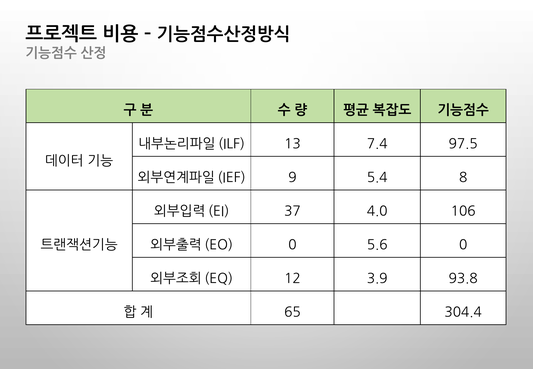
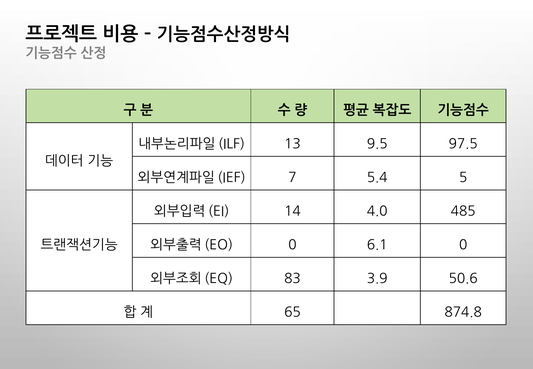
7.4: 7.4 -> 9.5
9: 9 -> 7
8: 8 -> 5
37: 37 -> 14
106: 106 -> 485
5.6: 5.6 -> 6.1
12: 12 -> 83
93.8: 93.8 -> 50.6
304.4: 304.4 -> 874.8
